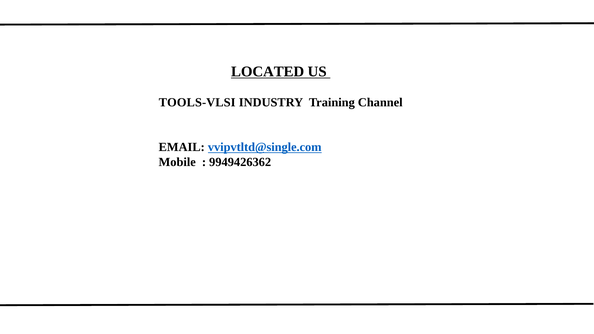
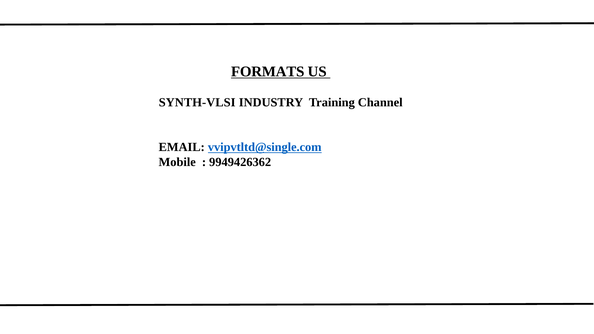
LOCATED: LOCATED -> FORMATS
TOOLS-VLSI: TOOLS-VLSI -> SYNTH-VLSI
